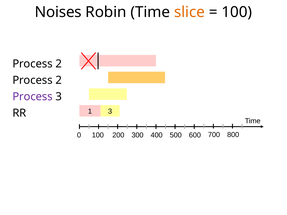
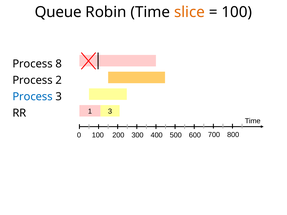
Noises: Noises -> Queue
2 at (59, 64): 2 -> 8
Process at (33, 97) colour: purple -> blue
